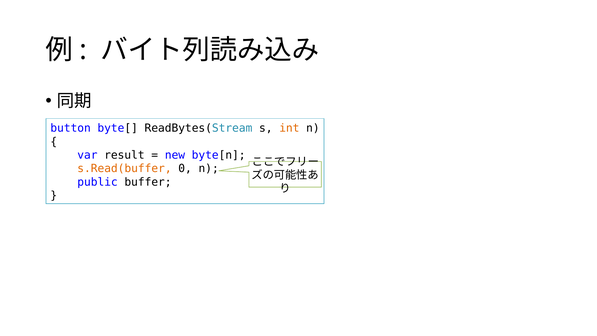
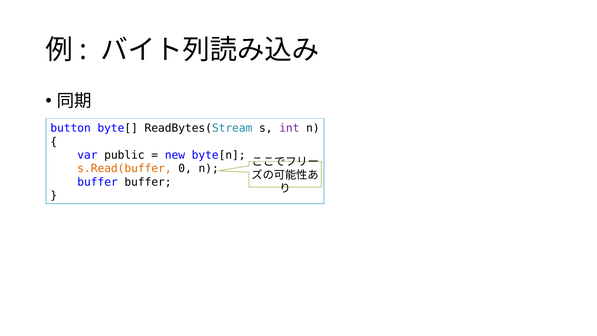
int colour: orange -> purple
result: result -> public
public at (98, 182): public -> buffer
